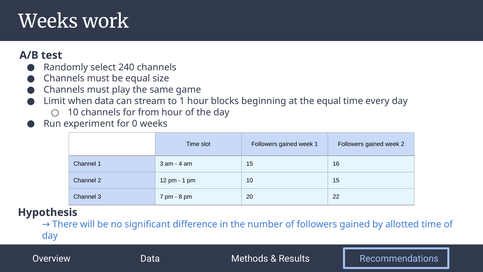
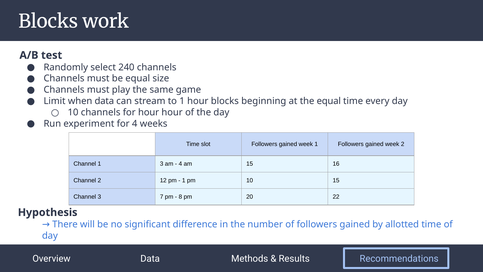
Weeks at (48, 21): Weeks -> Blocks
for from: from -> hour
for 0: 0 -> 4
